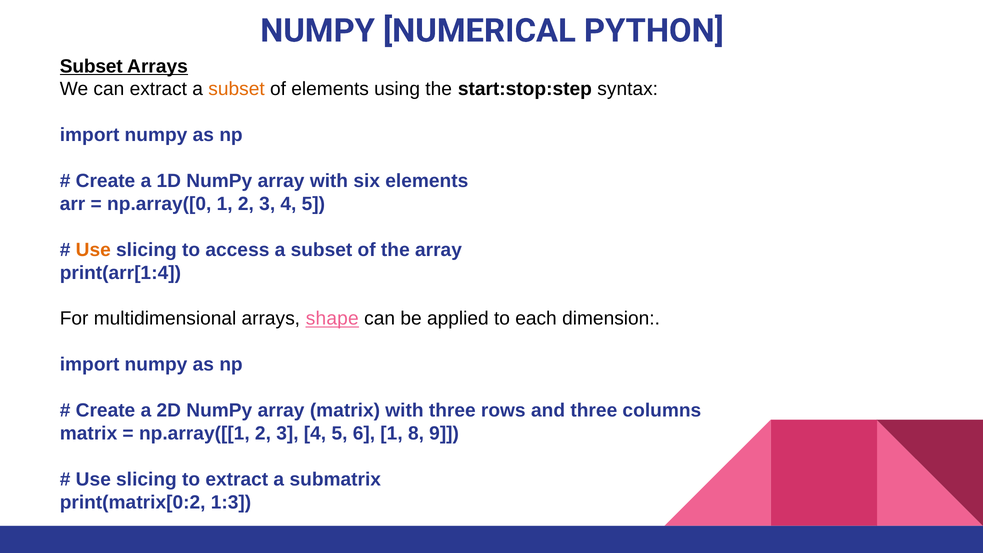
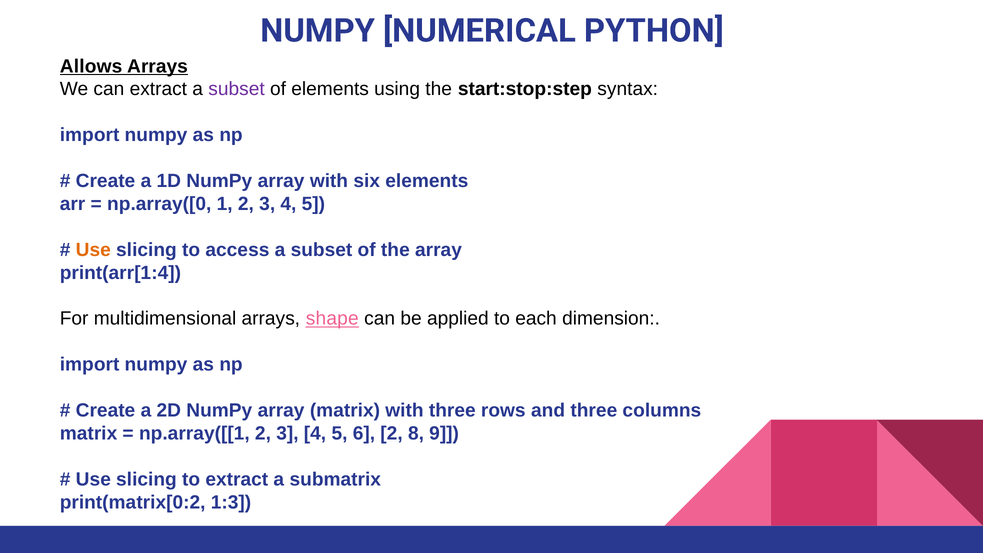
Subset at (91, 66): Subset -> Allows
subset at (237, 89) colour: orange -> purple
6 1: 1 -> 2
